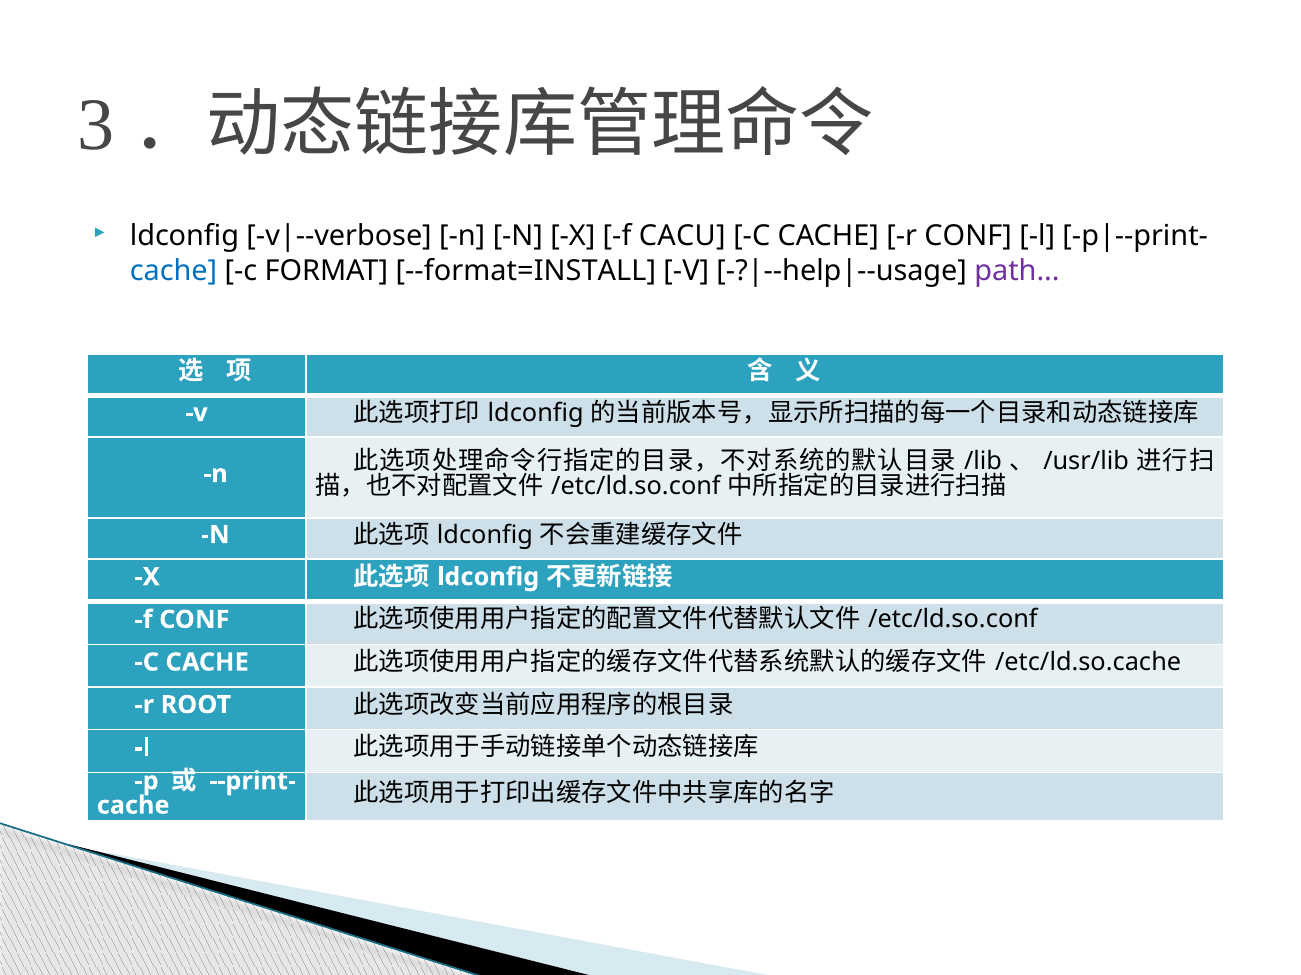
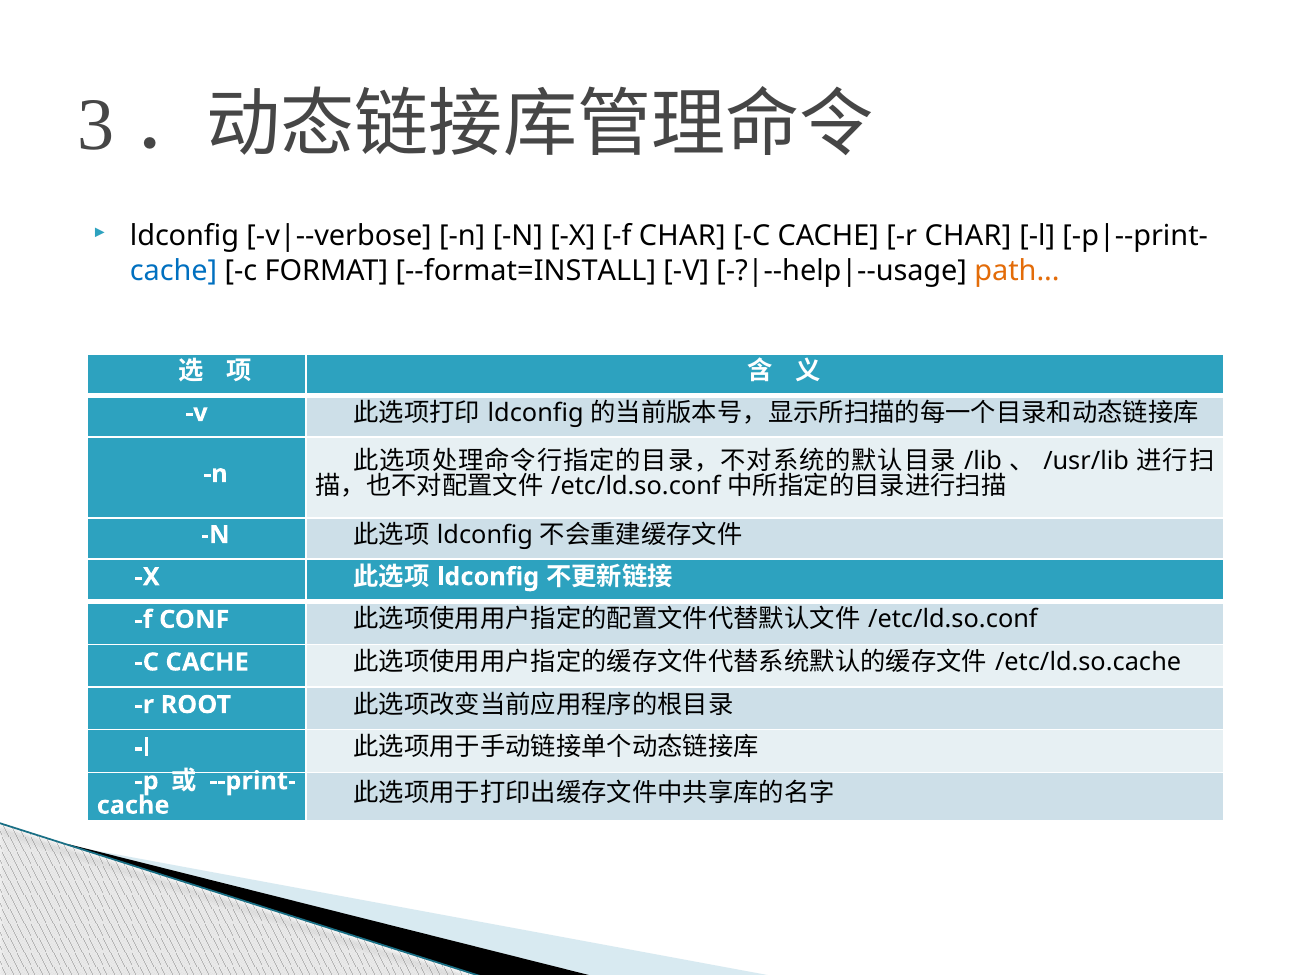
f CACU: CACU -> CHAR
r CONF: CONF -> CHAR
path colour: purple -> orange
